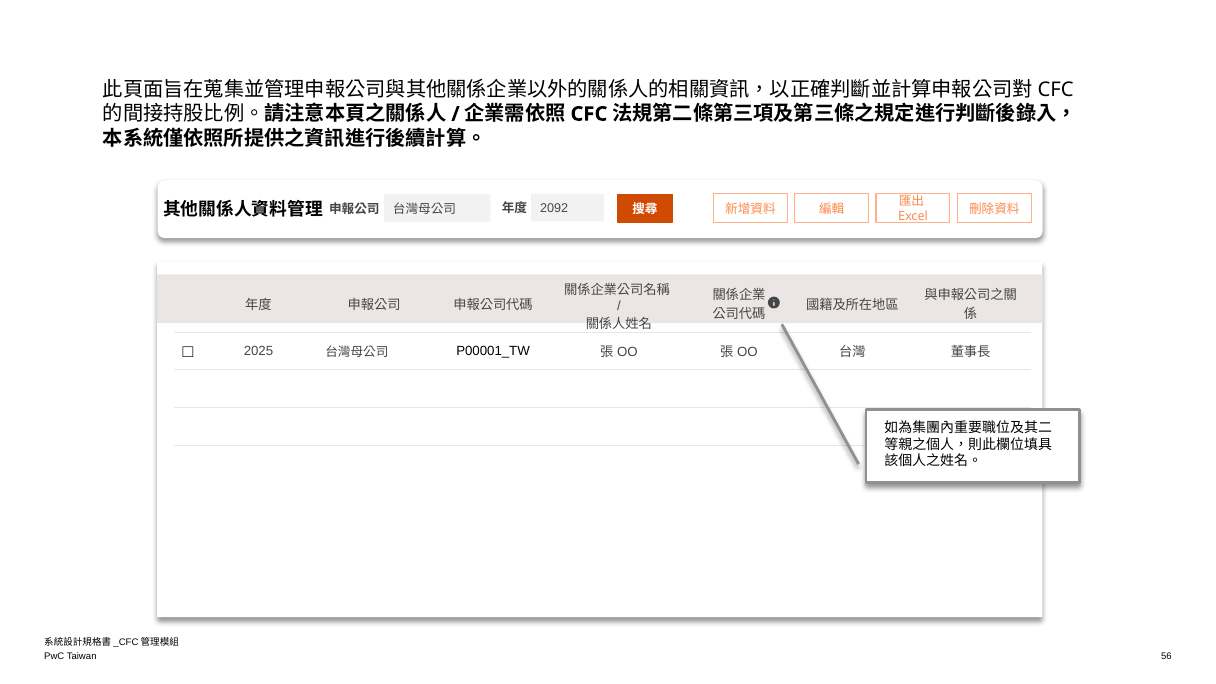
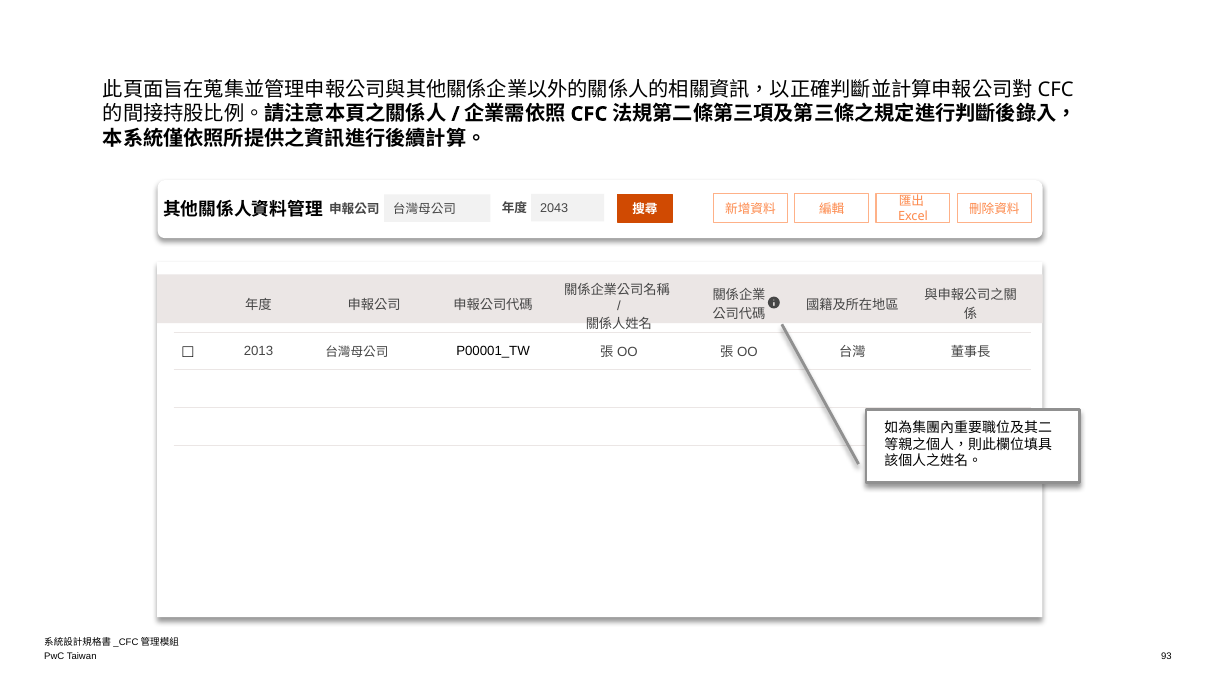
2092: 2092 -> 2043
2025: 2025 -> 2013
56: 56 -> 93
